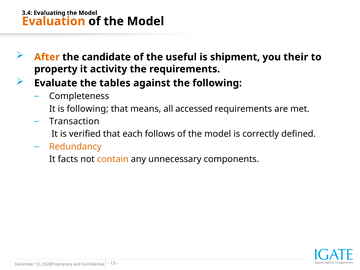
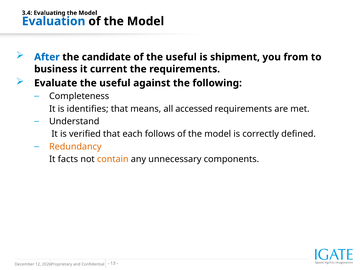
Evaluation colour: orange -> blue
After colour: orange -> blue
their: their -> from
property: property -> business
activity: activity -> current
Evaluate the tables: tables -> useful
is following: following -> identifies
Transaction: Transaction -> Understand
